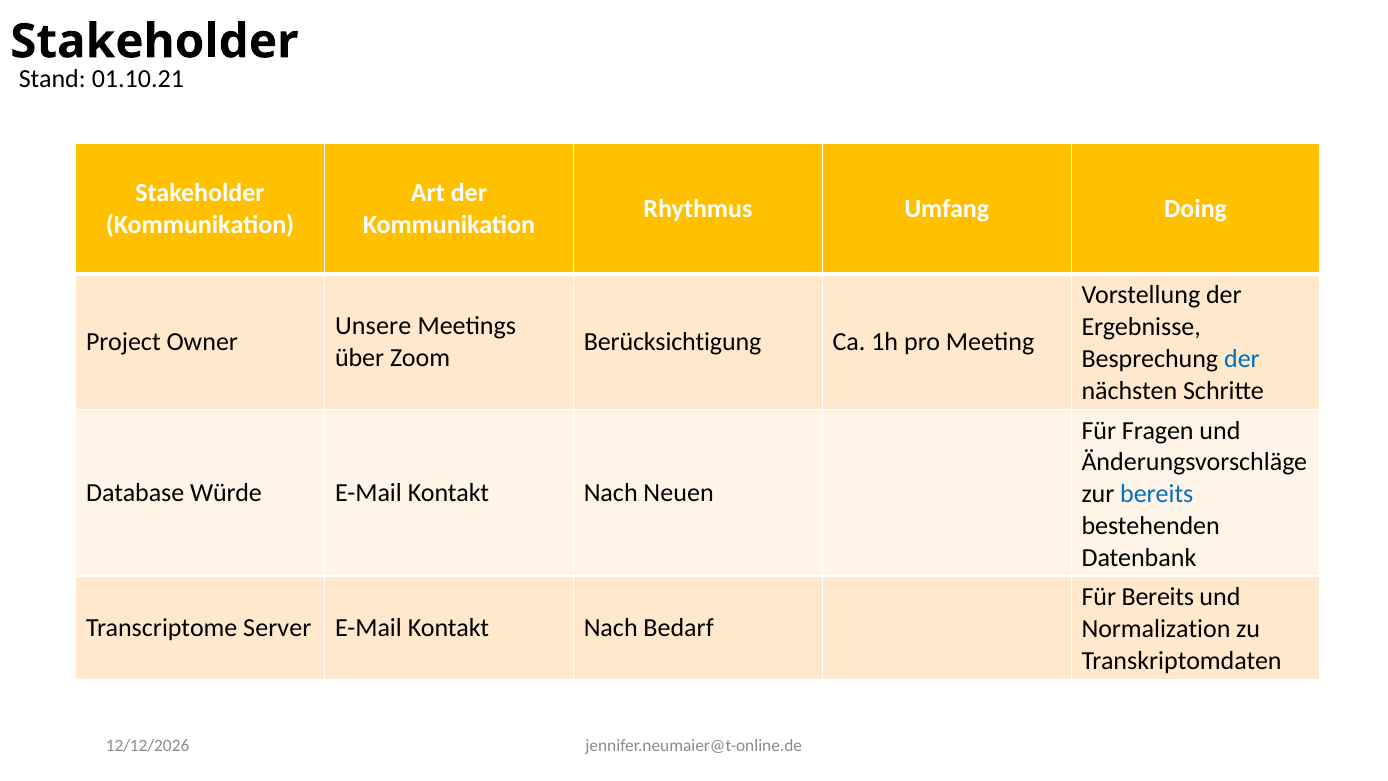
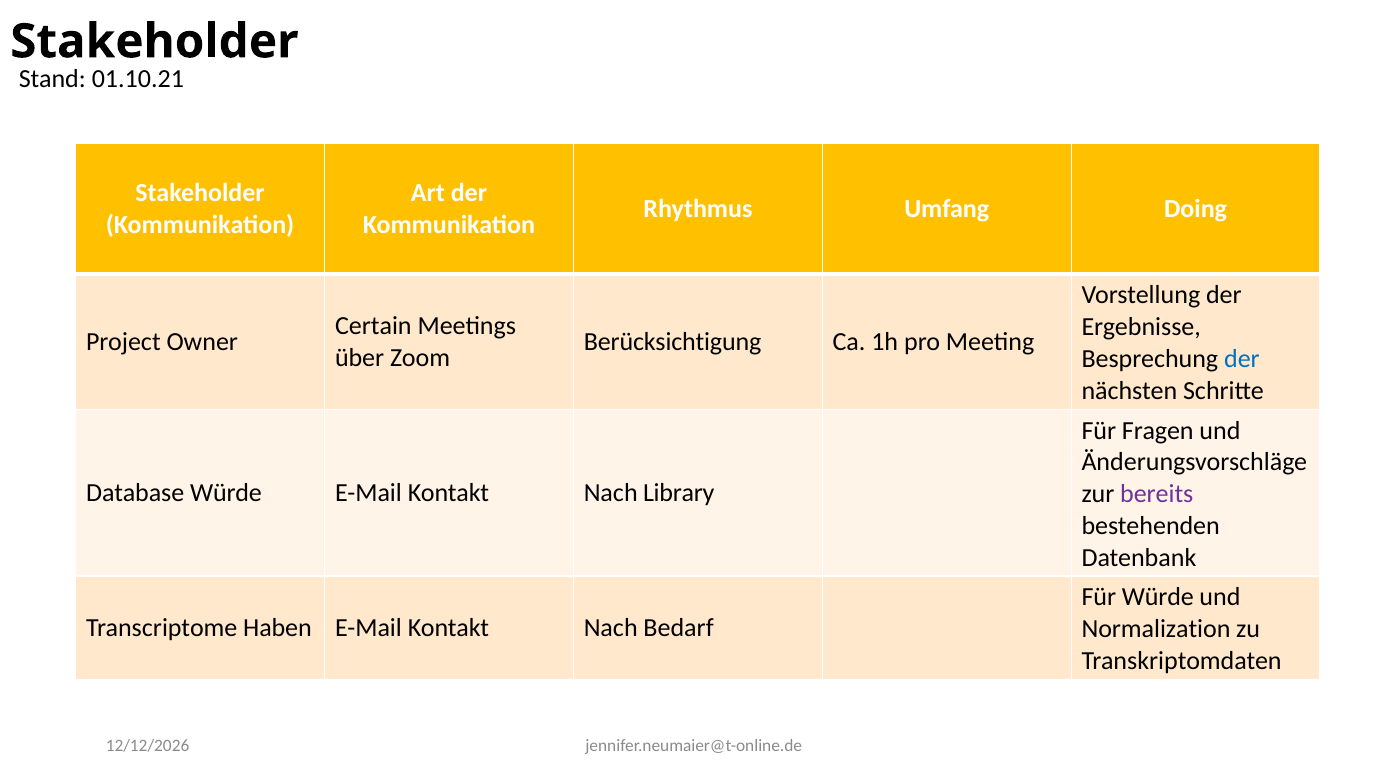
Unsere: Unsere -> Certain
Neuen: Neuen -> Library
bereits at (1157, 494) colour: blue -> purple
Für Bereits: Bereits -> Würde
Server: Server -> Haben
